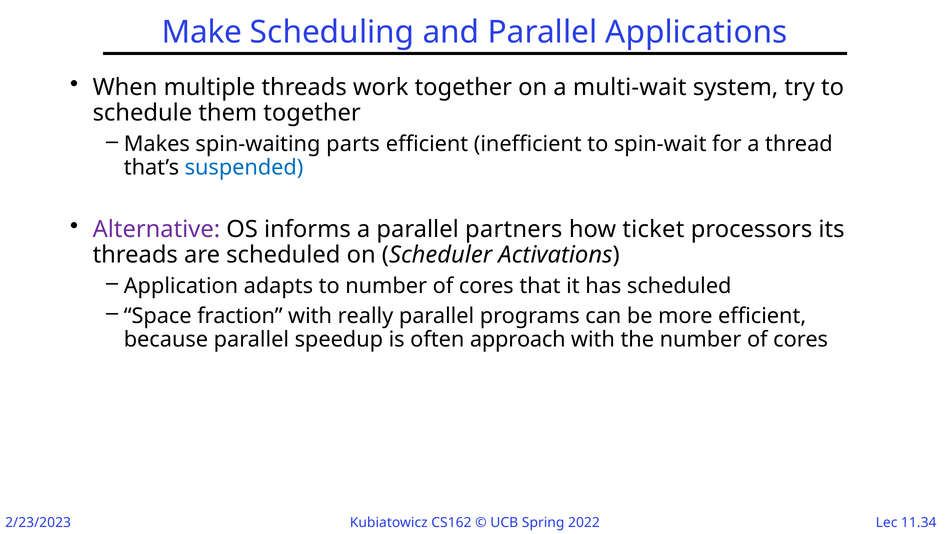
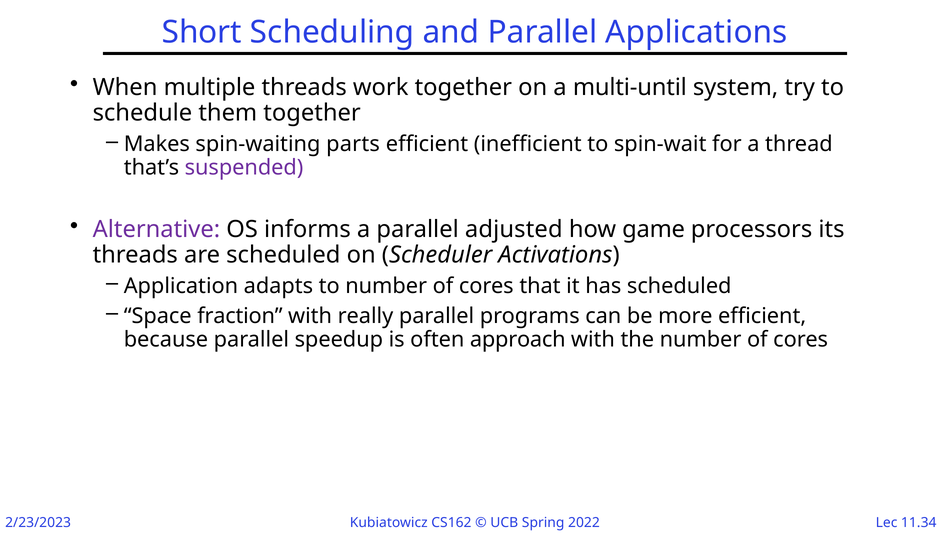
Make: Make -> Short
multi-wait: multi-wait -> multi-until
suspended colour: blue -> purple
partners: partners -> adjusted
ticket: ticket -> game
